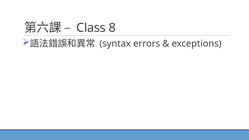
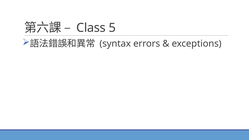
8: 8 -> 5
